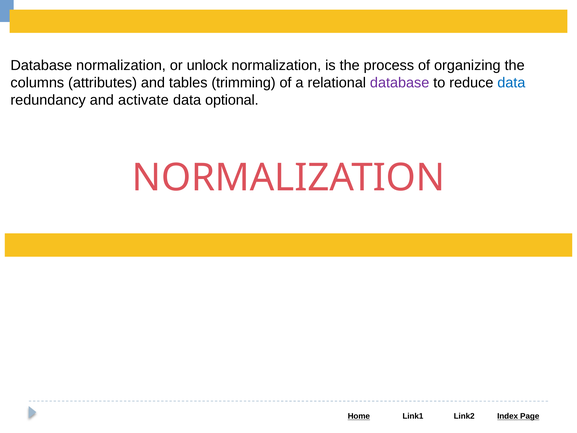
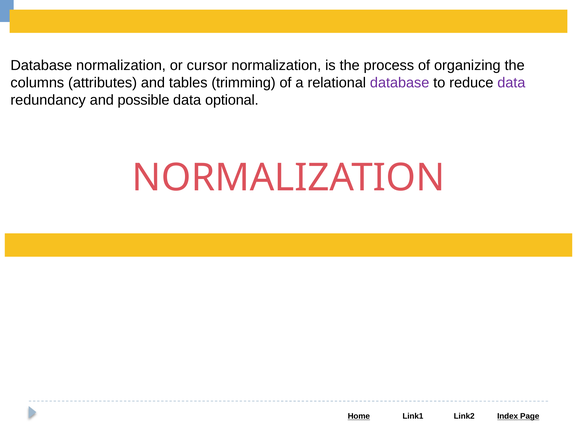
unlock: unlock -> cursor
data at (511, 83) colour: blue -> purple
activate: activate -> possible
